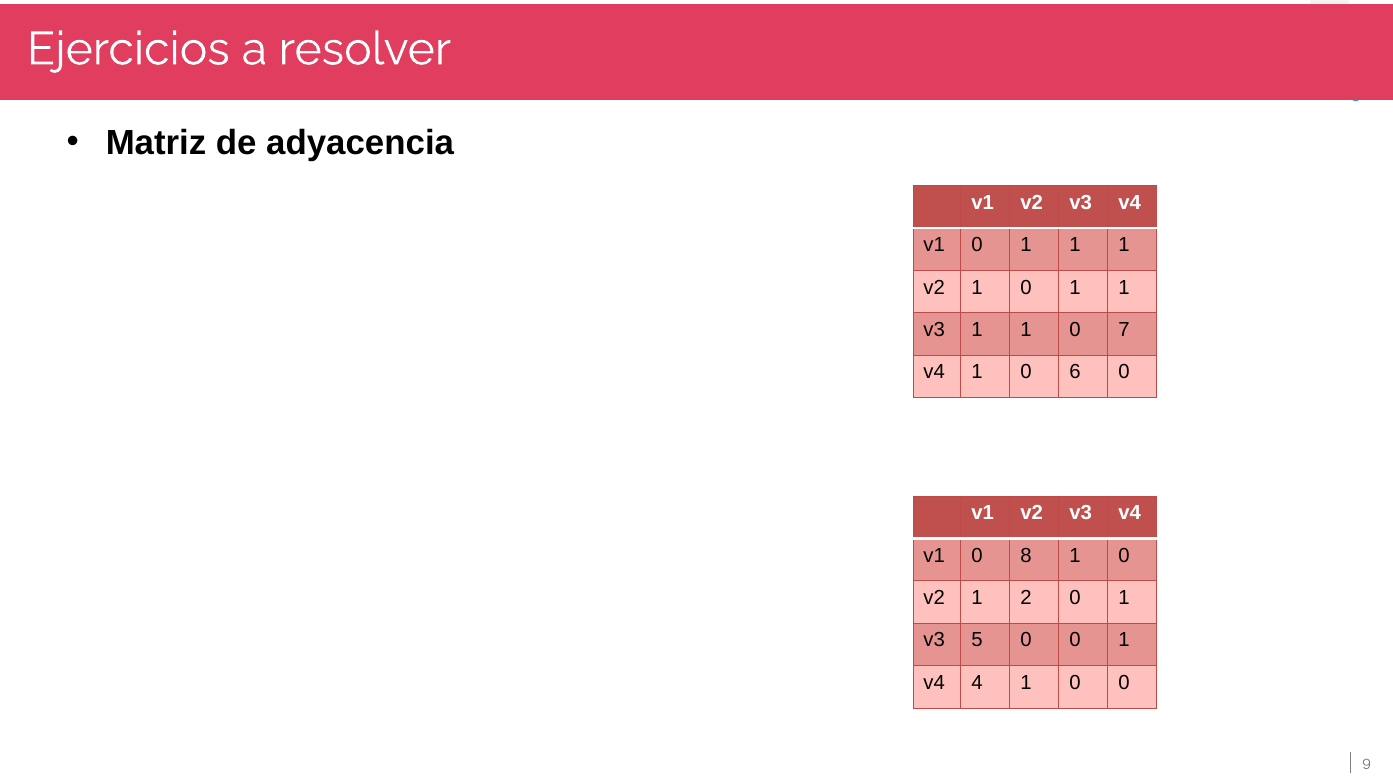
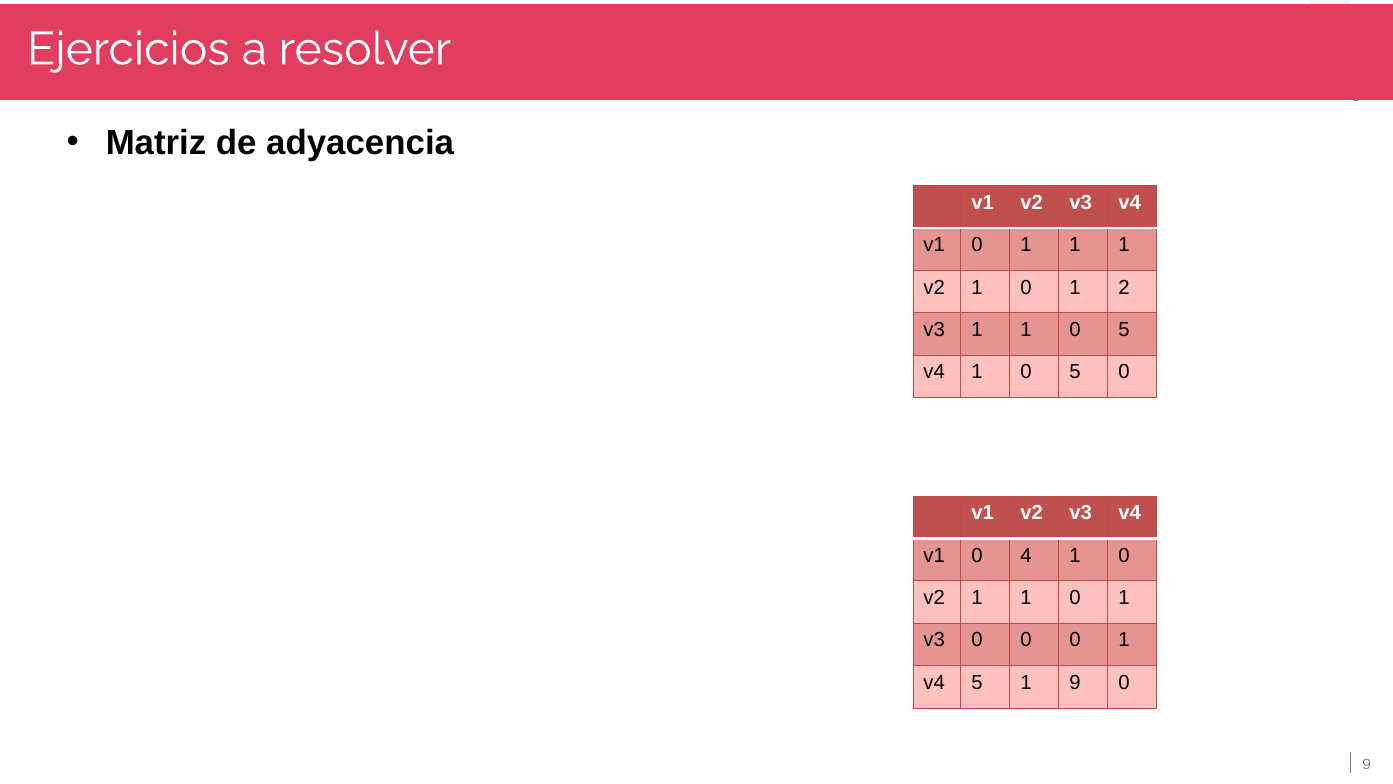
1 0 1 1: 1 -> 2
1 1 0 7: 7 -> 5
v4 1 0 6: 6 -> 5
8: 8 -> 4
v2 1 2: 2 -> 1
v3 5: 5 -> 0
v4 4: 4 -> 5
0 at (1075, 682): 0 -> 9
